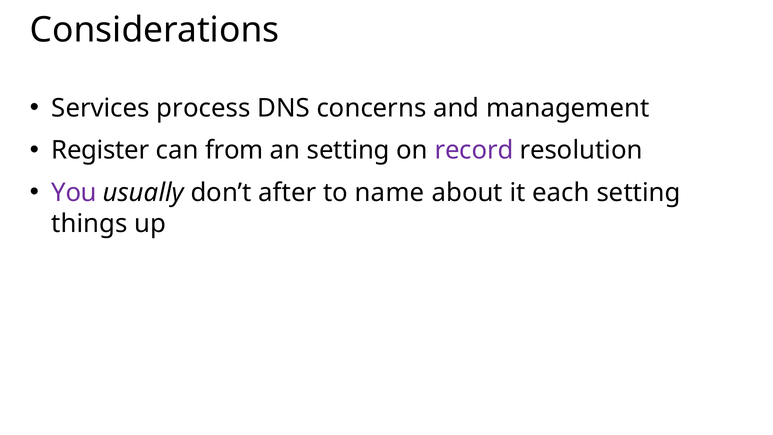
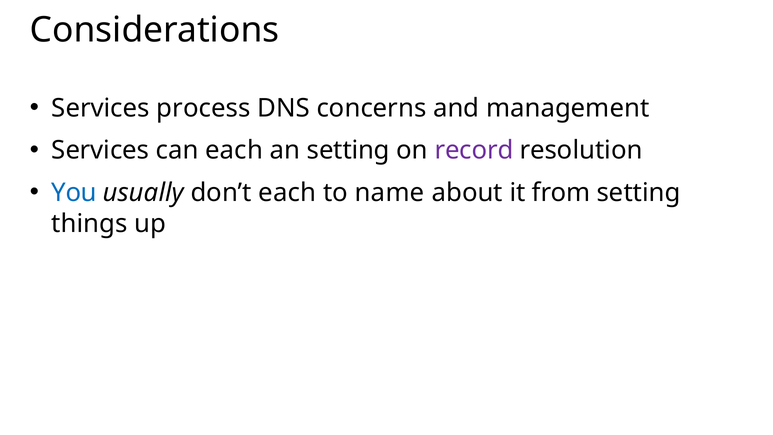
Register at (100, 150): Register -> Services
can from: from -> each
You colour: purple -> blue
don’t after: after -> each
each: each -> from
